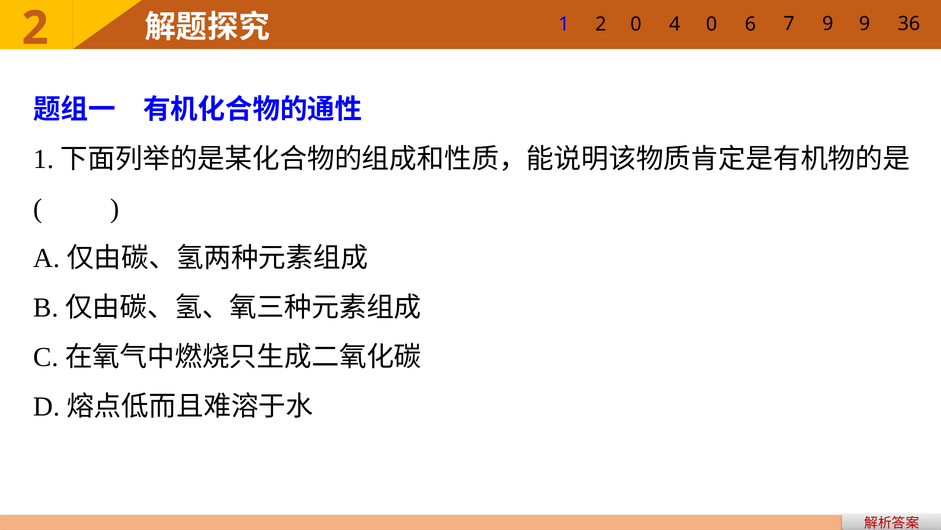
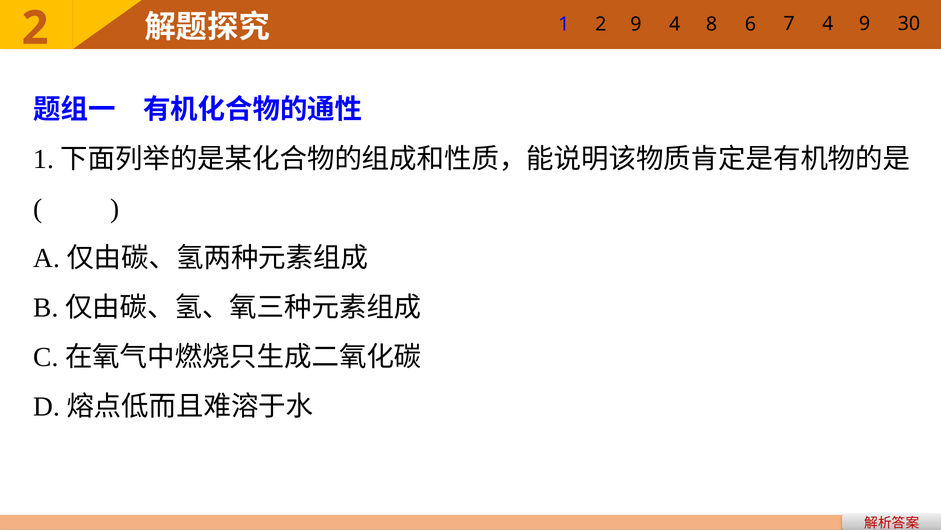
2 0: 0 -> 9
4 0: 0 -> 8
7 9: 9 -> 4
36: 36 -> 30
